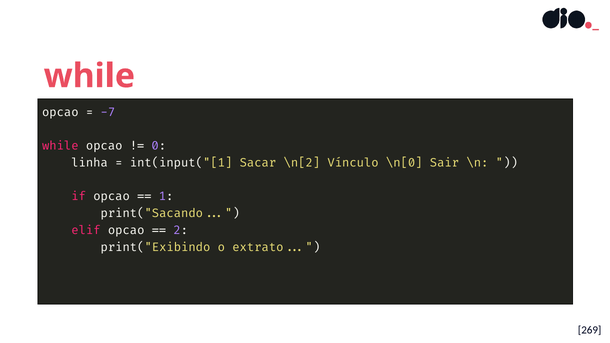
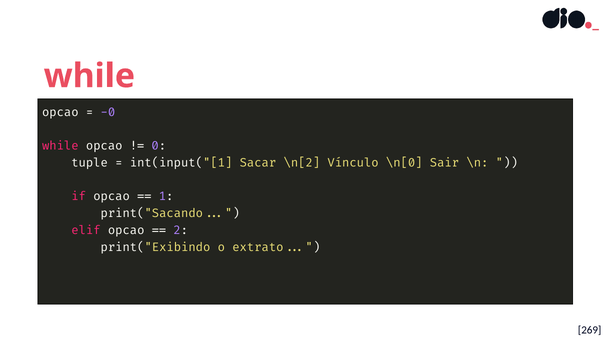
-7: -7 -> -0
linha: linha -> tuple
